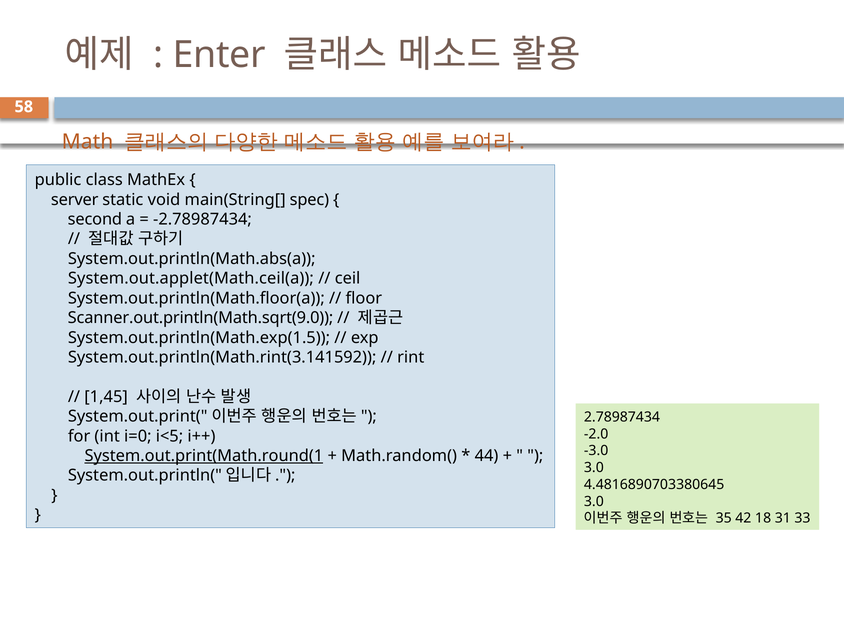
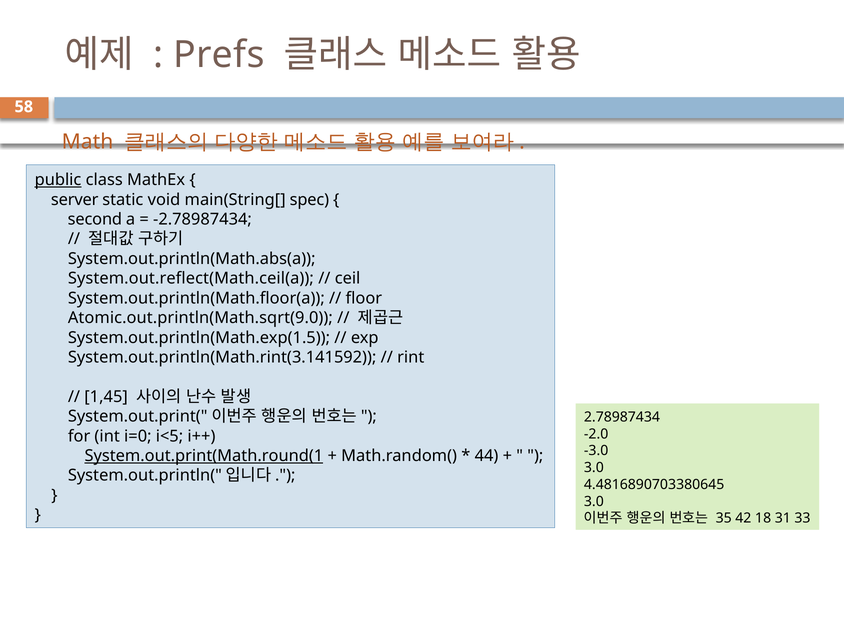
Enter: Enter -> Prefs
public underline: none -> present
System.out.applet(Math.ceil(a: System.out.applet(Math.ceil(a -> System.out.reflect(Math.ceil(a
Scanner.out.println(Math.sqrt(9.0: Scanner.out.println(Math.sqrt(9.0 -> Atomic.out.println(Math.sqrt(9.0
